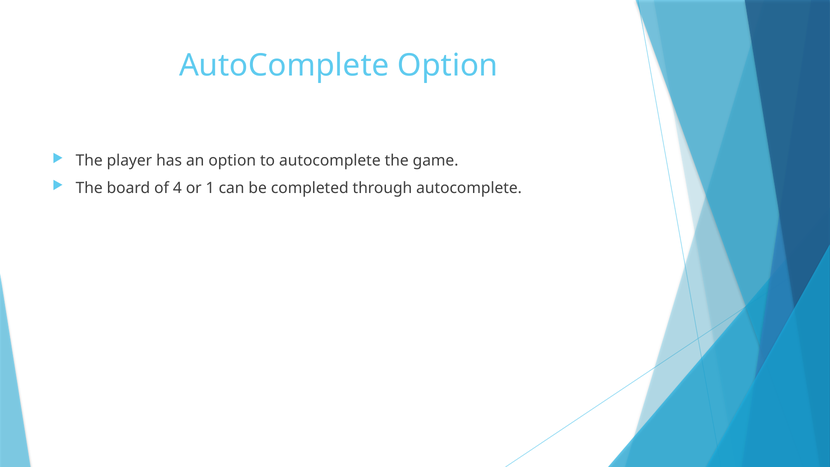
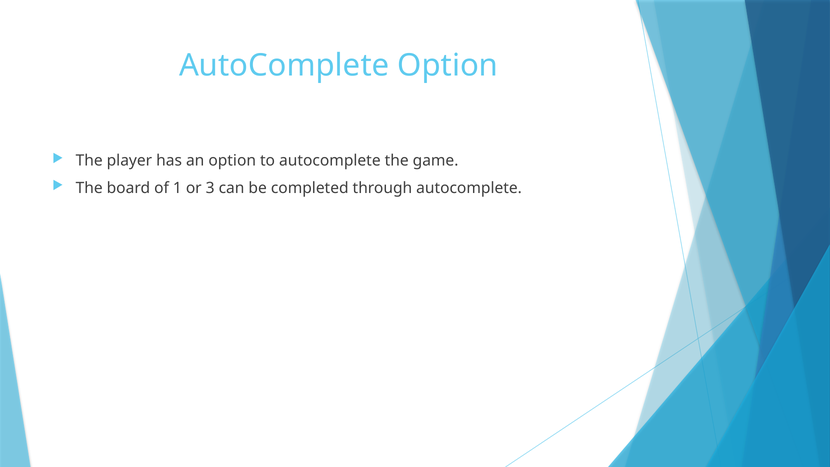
4: 4 -> 1
1: 1 -> 3
